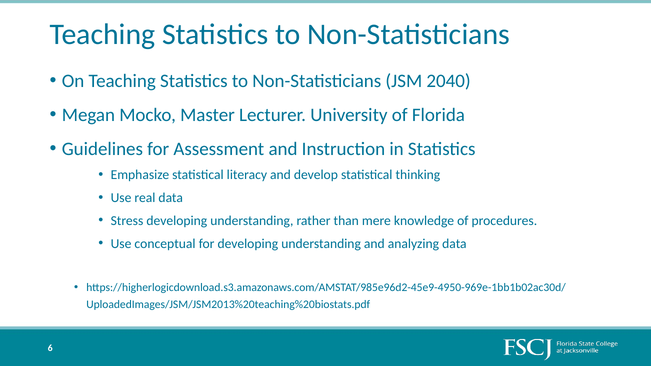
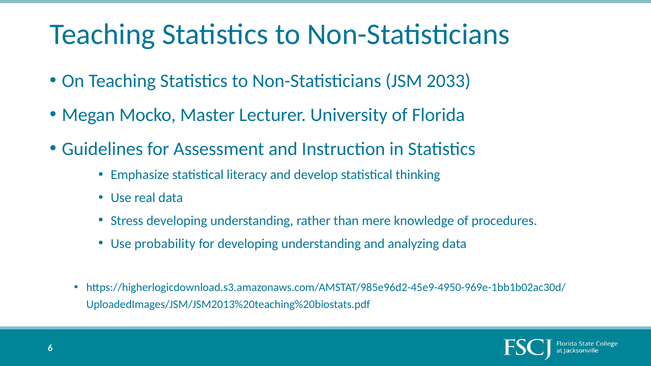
2040: 2040 -> 2033
conceptual: conceptual -> probability
